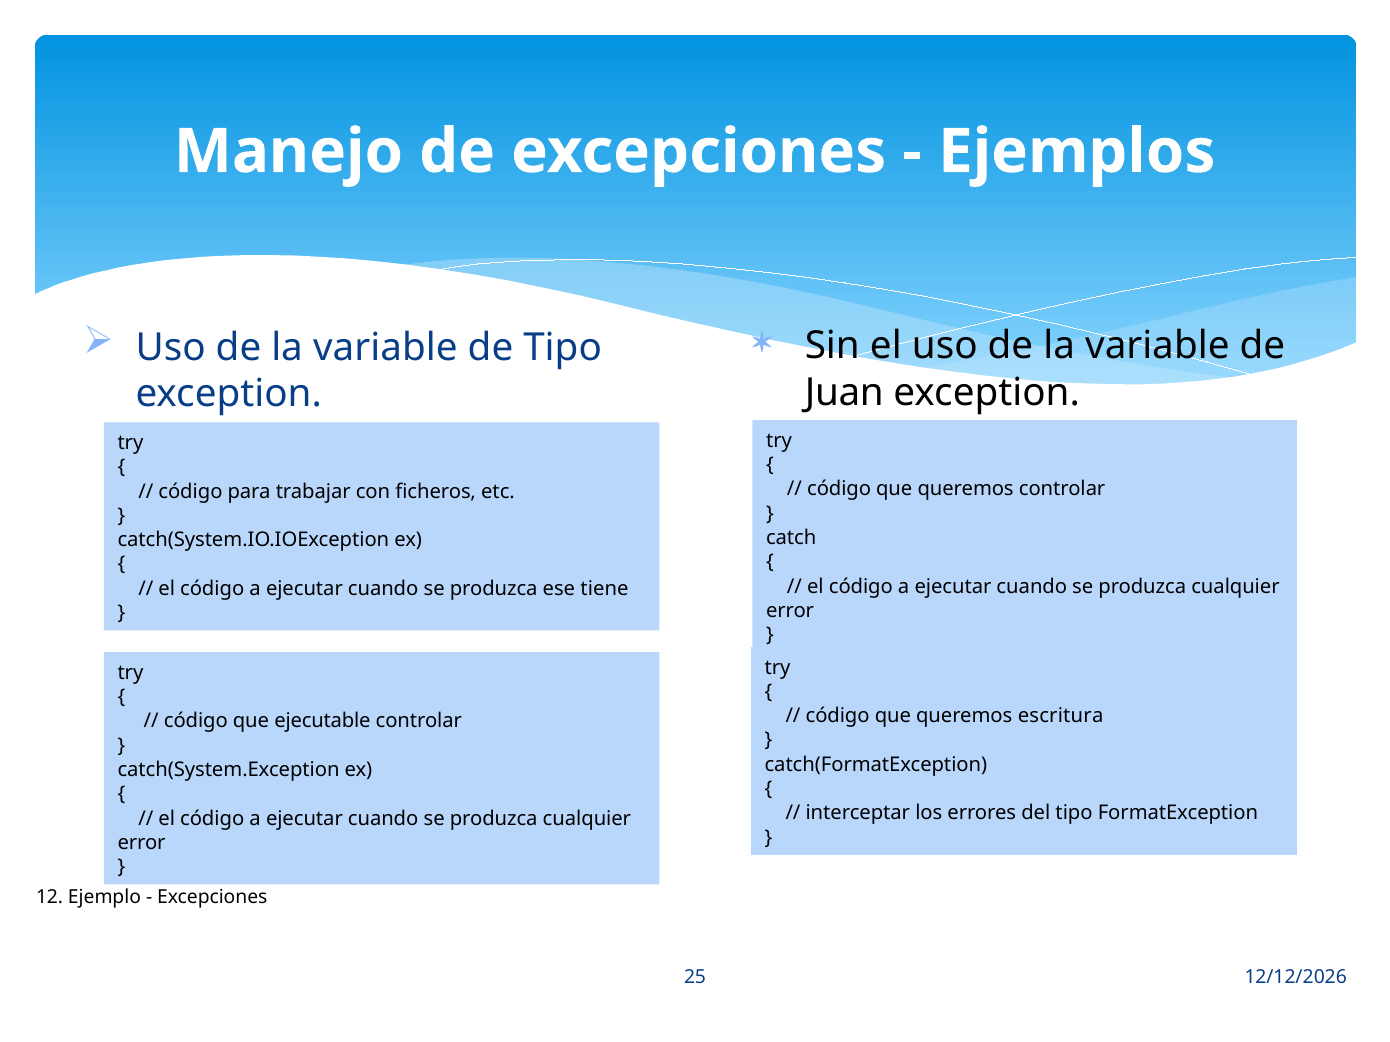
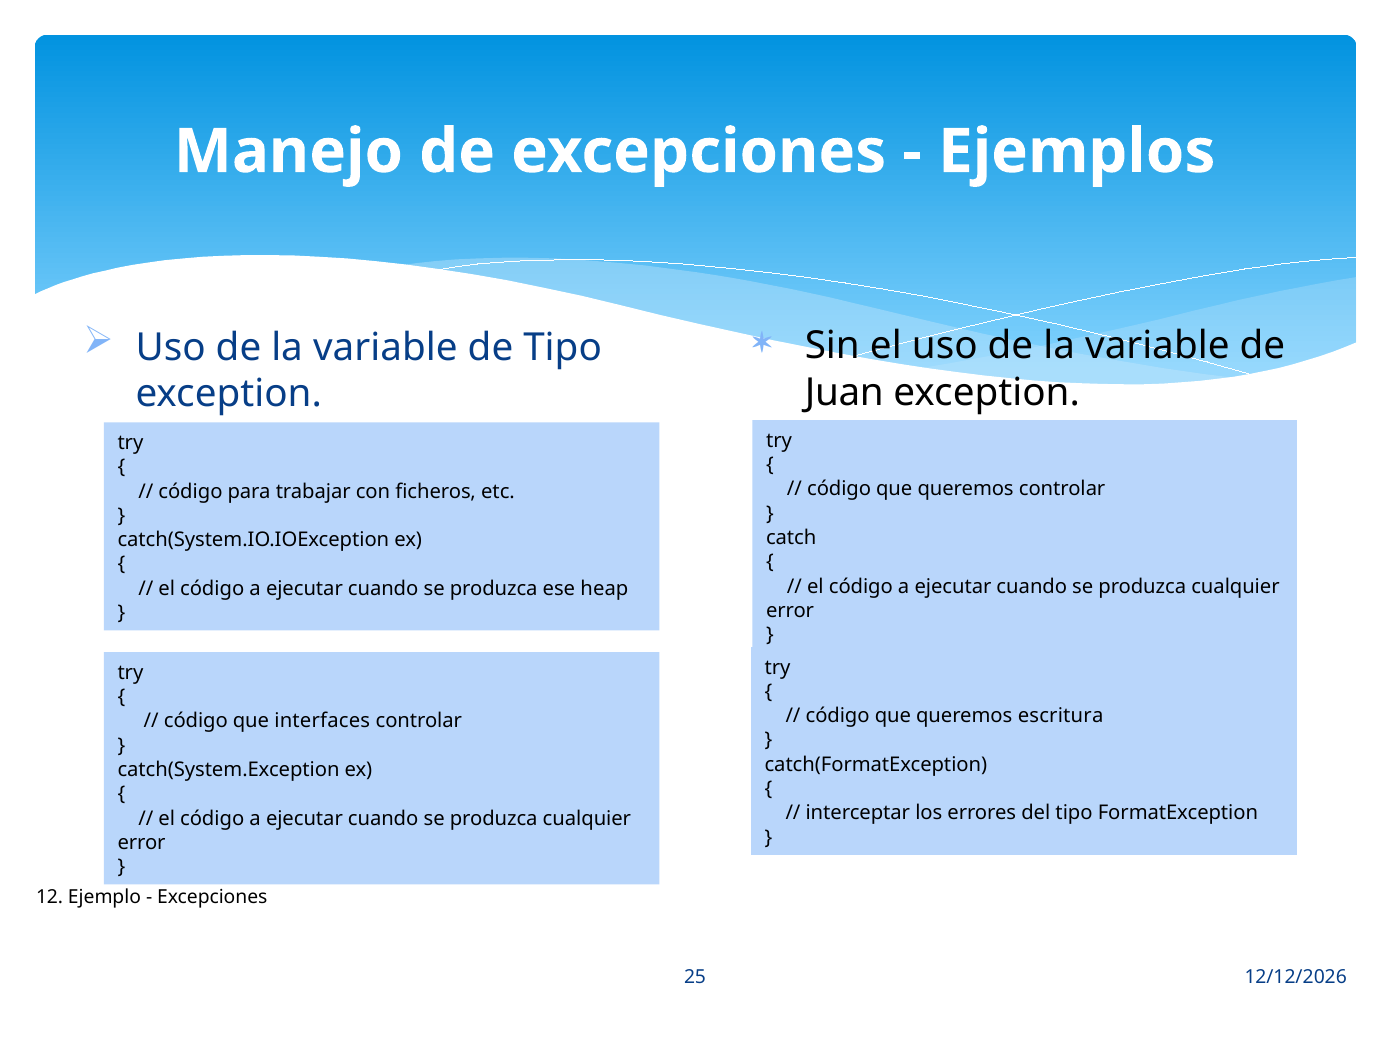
tiene: tiene -> heap
ejecutable: ejecutable -> interfaces
